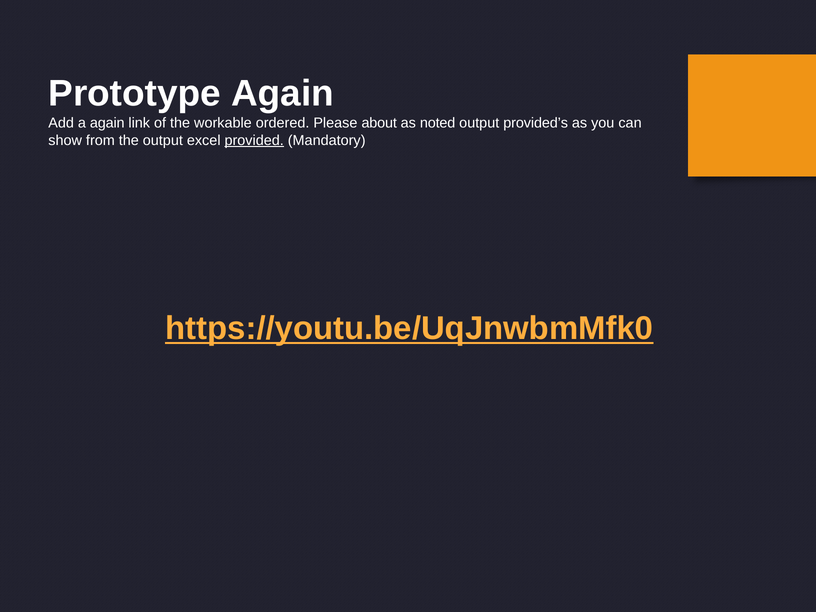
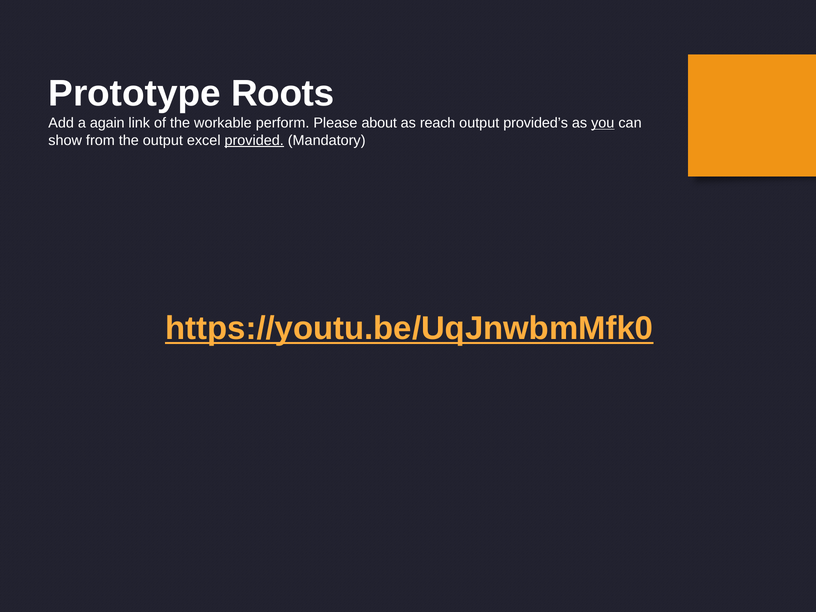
Prototype Again: Again -> Roots
ordered: ordered -> perform
noted: noted -> reach
you underline: none -> present
